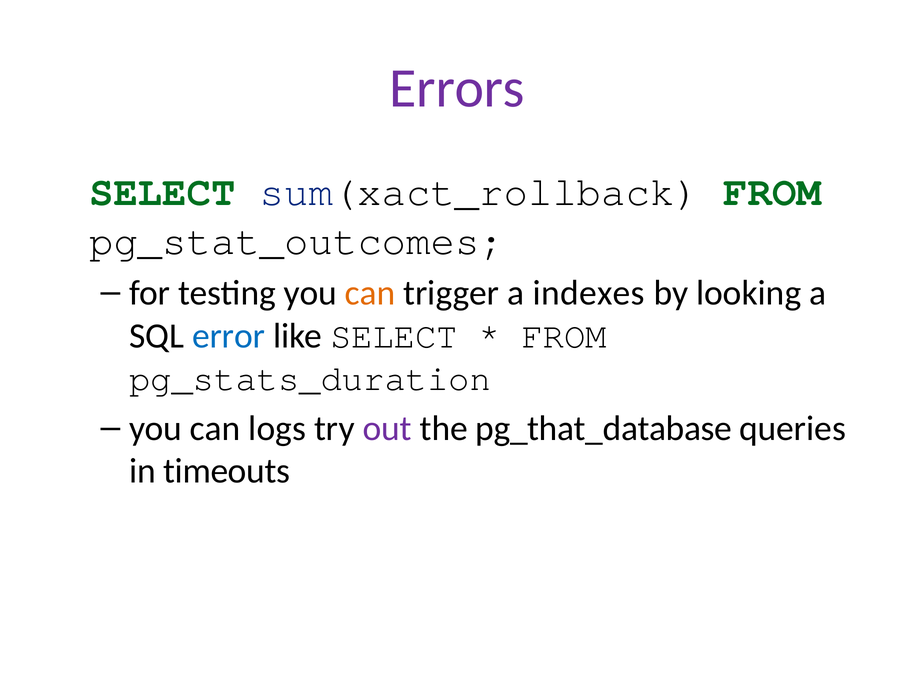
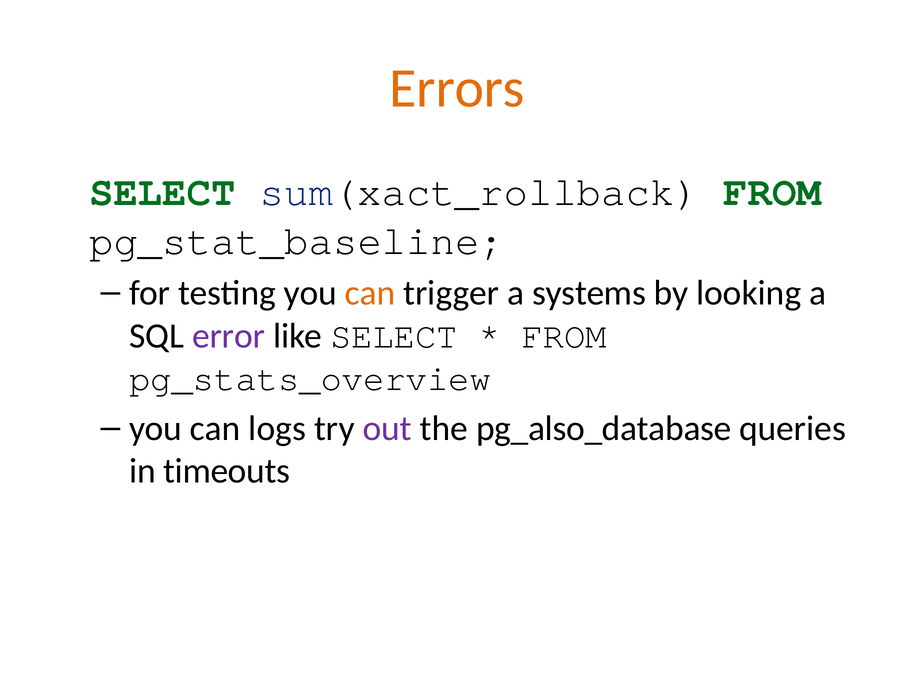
Errors colour: purple -> orange
pg_stat_outcomes: pg_stat_outcomes -> pg_stat_baseline
indexes: indexes -> systems
error colour: blue -> purple
pg_stats_duration: pg_stats_duration -> pg_stats_overview
pg_that_database: pg_that_database -> pg_also_database
